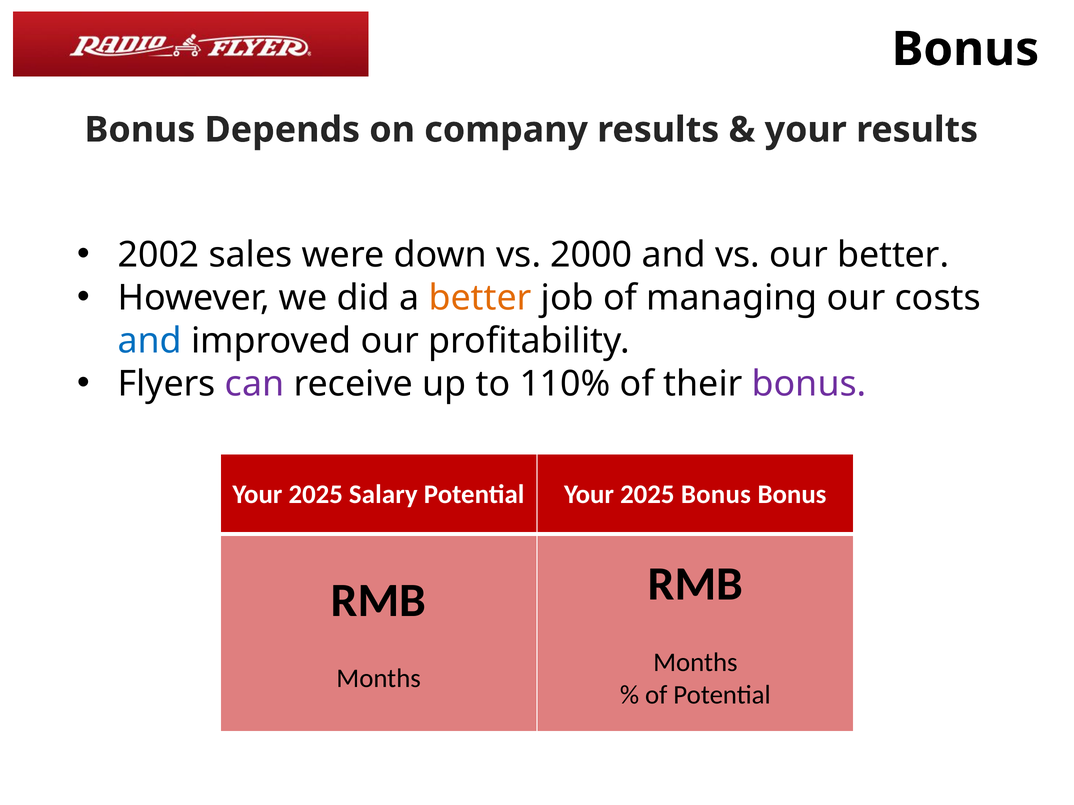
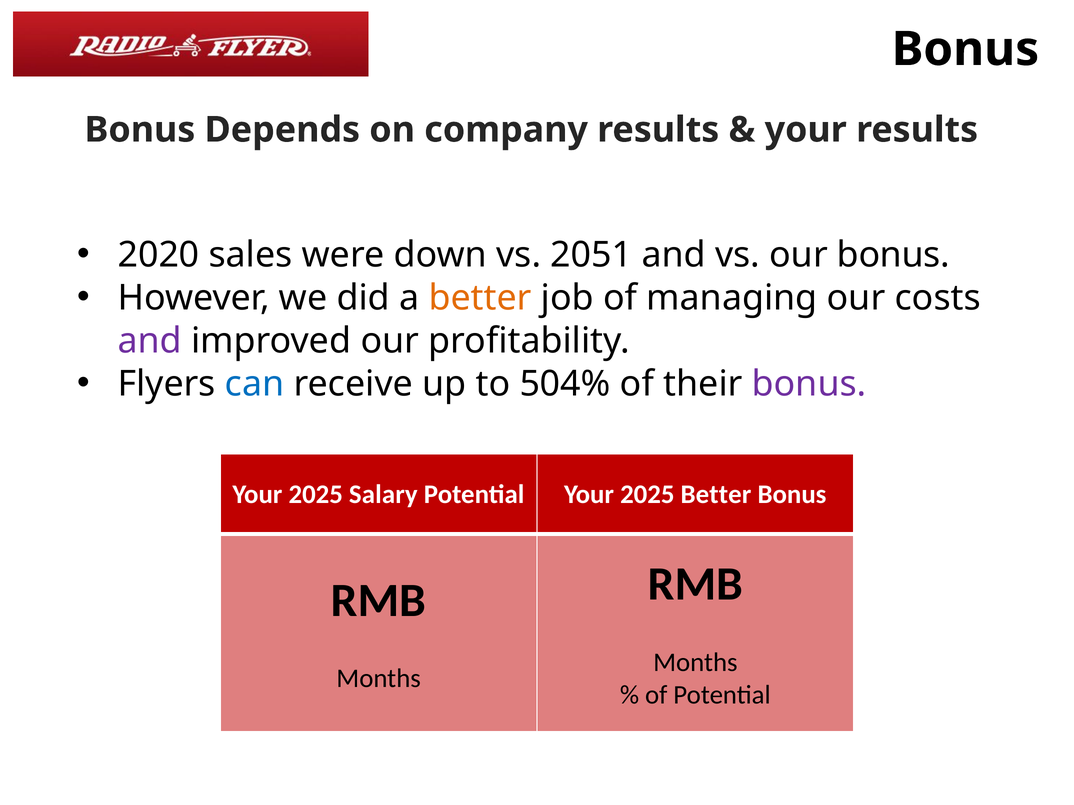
2002: 2002 -> 2020
2000: 2000 -> 2051
our better: better -> bonus
and at (150, 341) colour: blue -> purple
can colour: purple -> blue
110%: 110% -> 504%
2025 Bonus: Bonus -> Better
